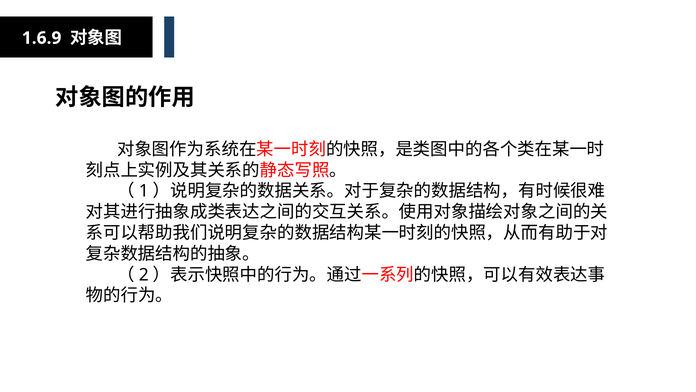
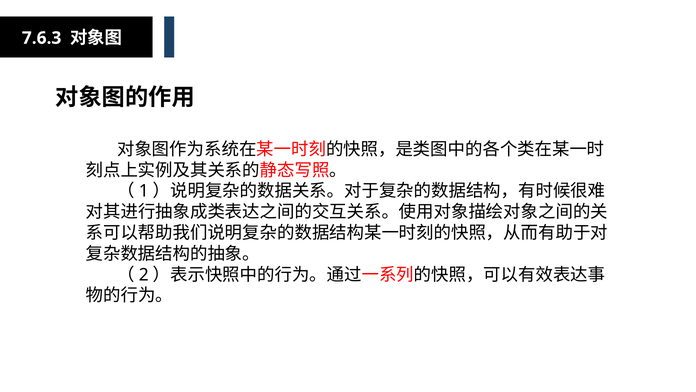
1.6.9: 1.6.9 -> 7.6.3
